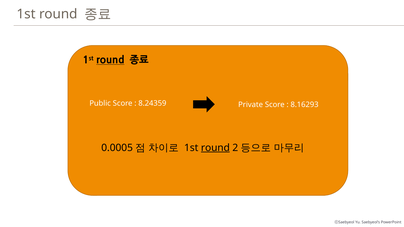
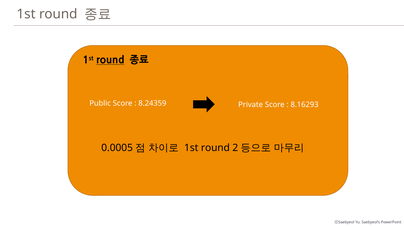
round at (215, 148) underline: present -> none
